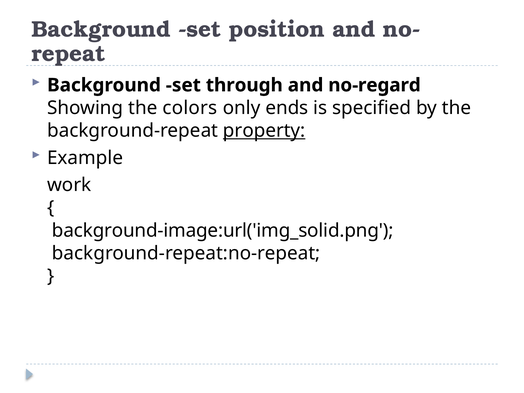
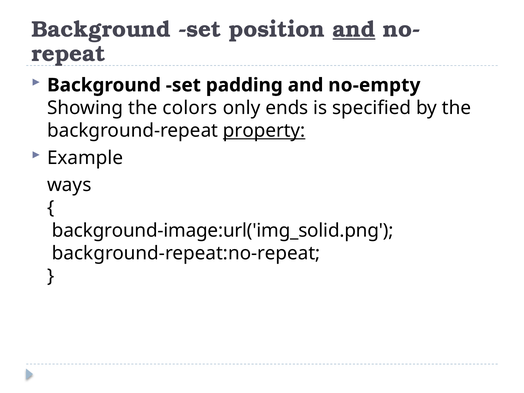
and at (354, 29) underline: none -> present
through: through -> padding
no-regard: no-regard -> no-empty
work: work -> ways
